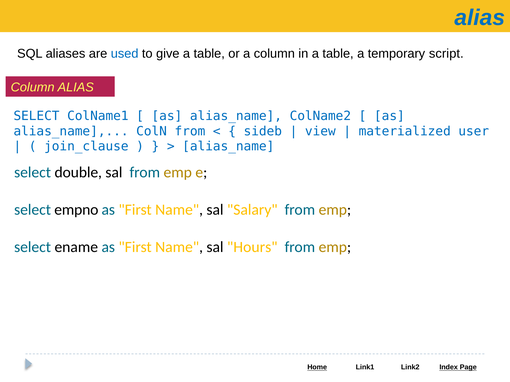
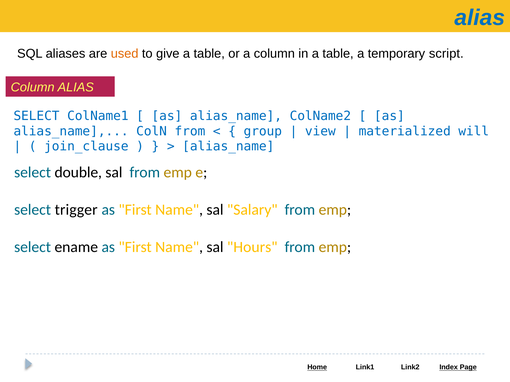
used colour: blue -> orange
sideb: sideb -> group
user: user -> will
empno: empno -> trigger
